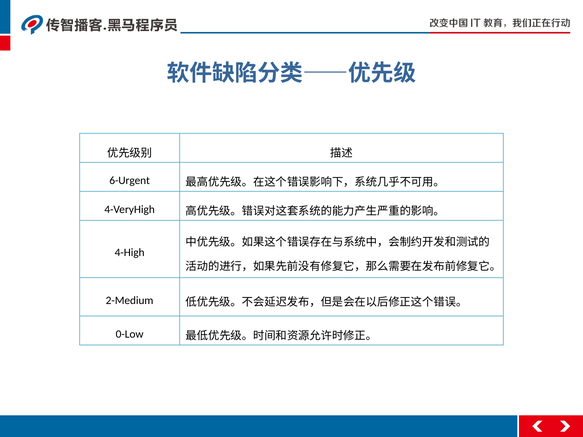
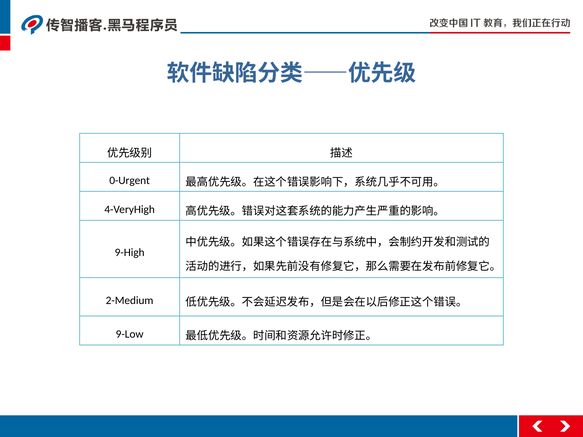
6-Urgent: 6-Urgent -> 0-Urgent
4-High: 4-High -> 9-High
0-Low: 0-Low -> 9-Low
